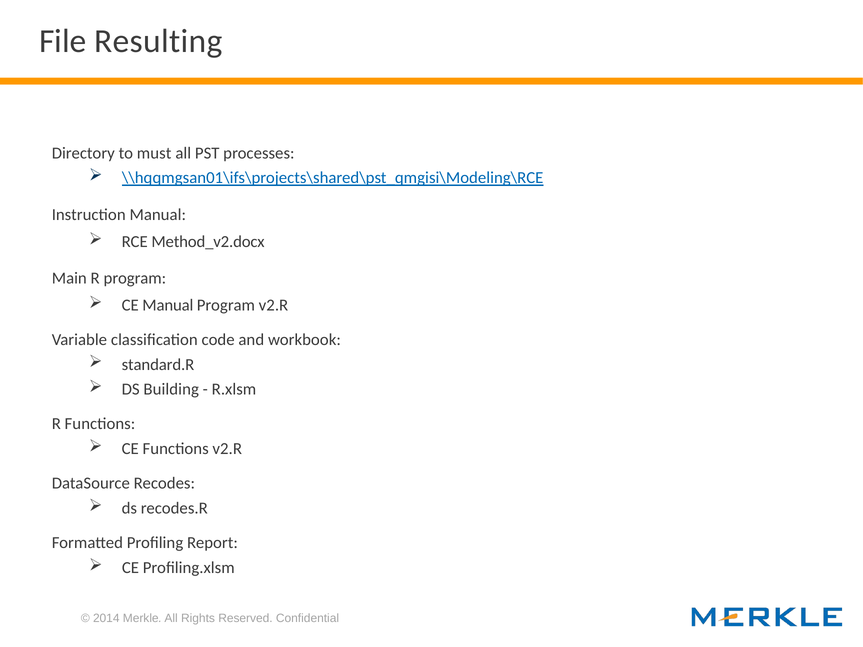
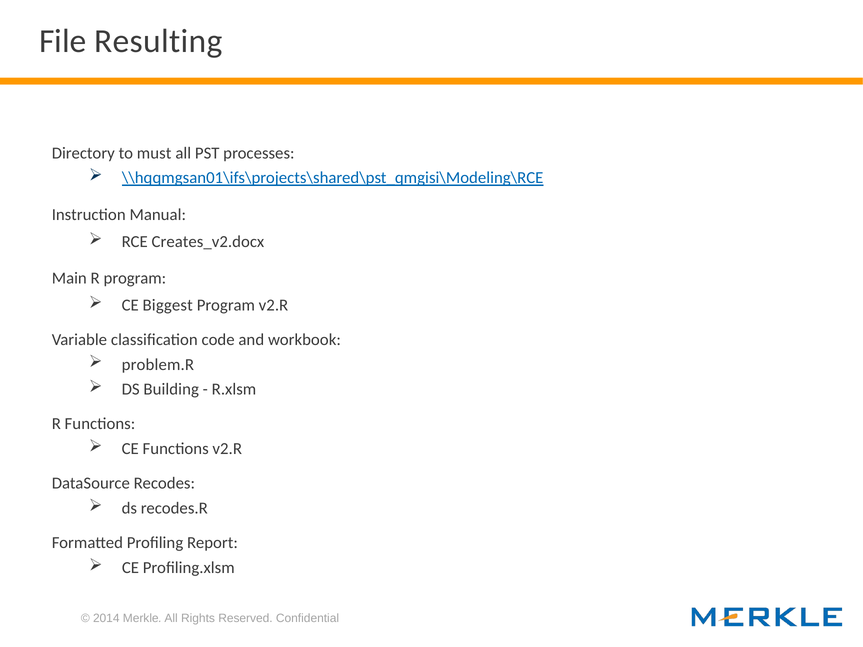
Method_v2.docx: Method_v2.docx -> Creates_v2.docx
CE Manual: Manual -> Biggest
standard.R: standard.R -> problem.R
